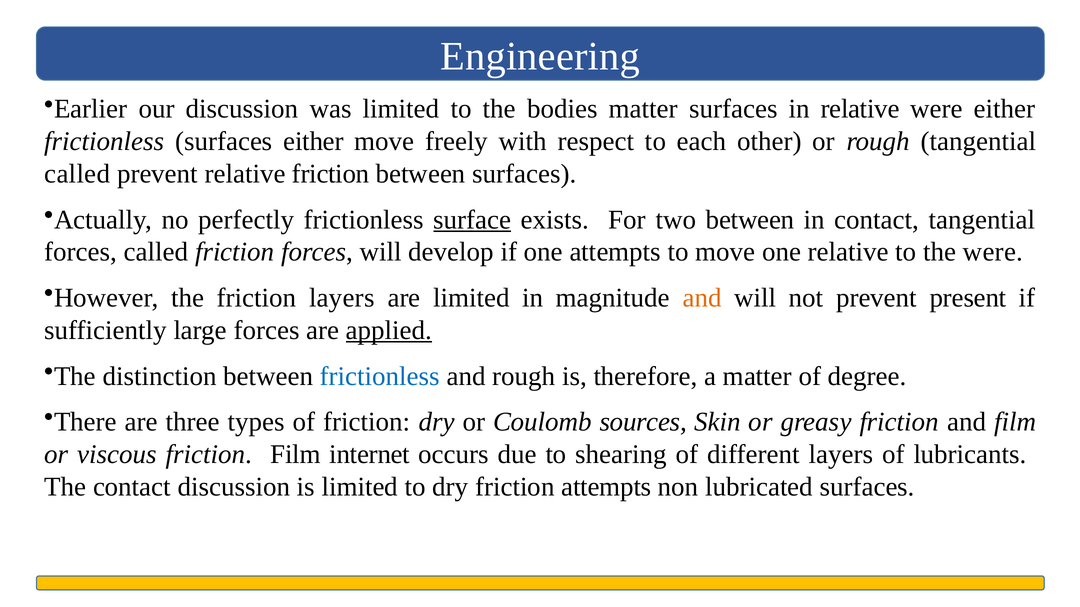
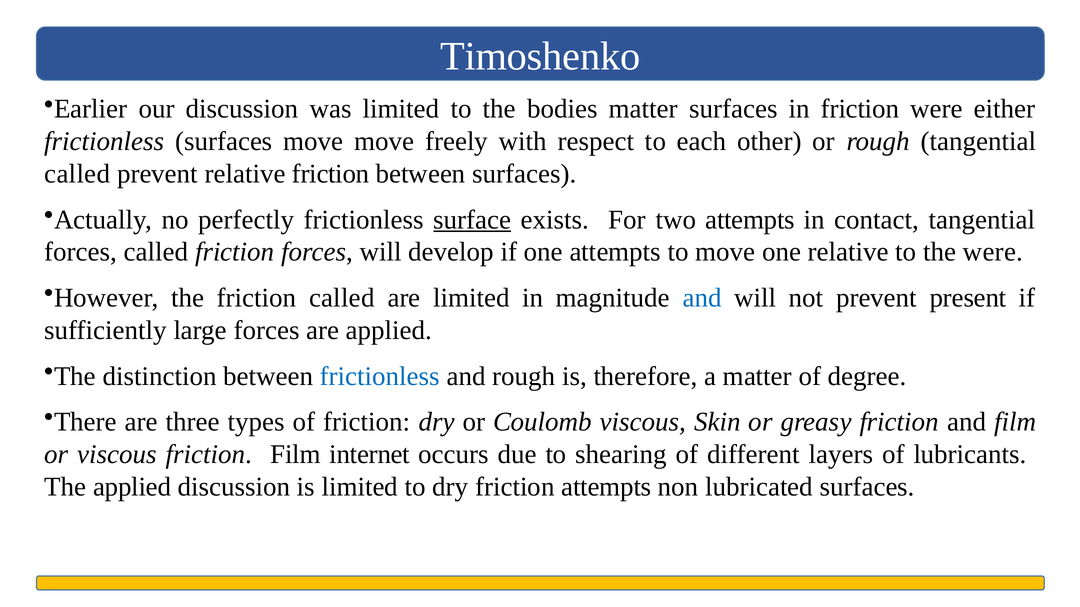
Engineering: Engineering -> Timoshenko
in relative: relative -> friction
surfaces either: either -> move
two between: between -> attempts
friction layers: layers -> called
and at (702, 298) colour: orange -> blue
applied at (389, 331) underline: present -> none
Coulomb sources: sources -> viscous
The contact: contact -> applied
